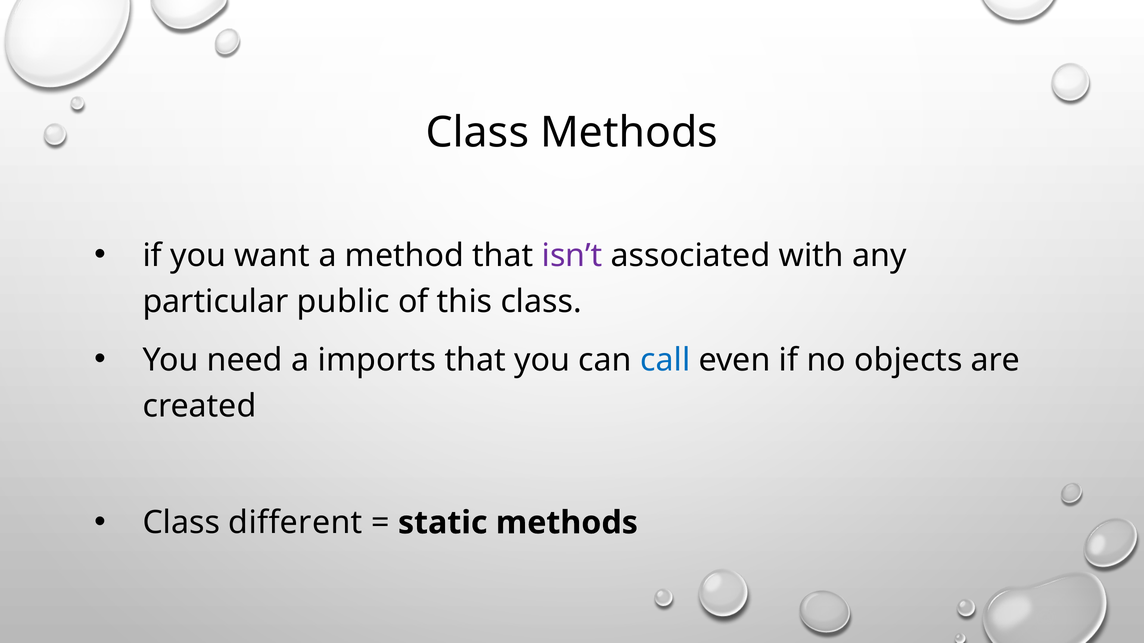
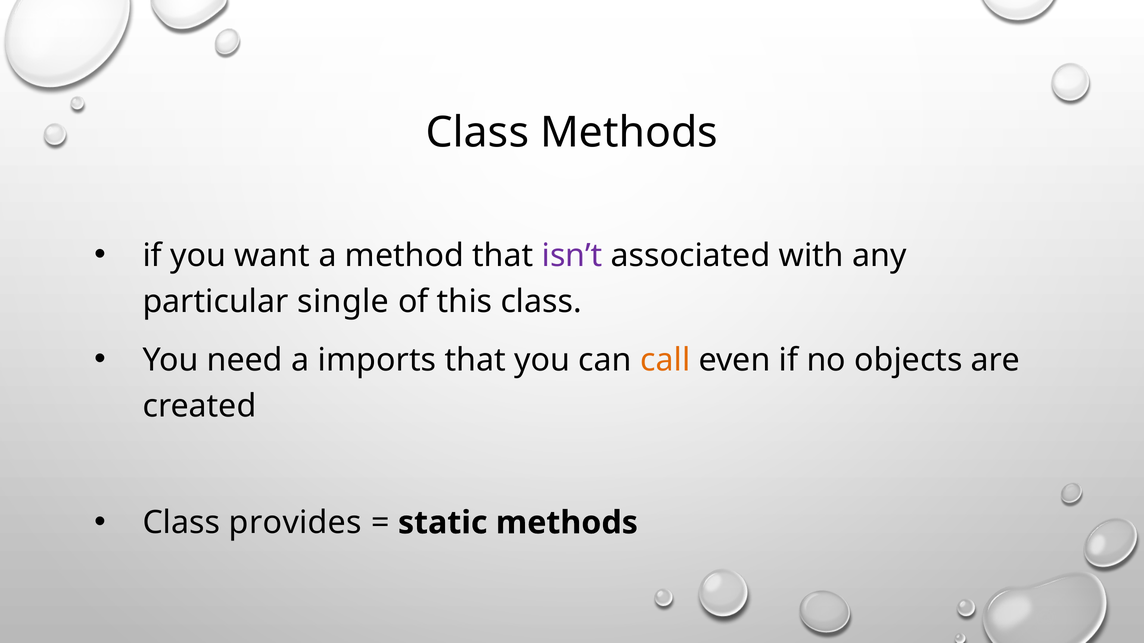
public: public -> single
call colour: blue -> orange
different: different -> provides
